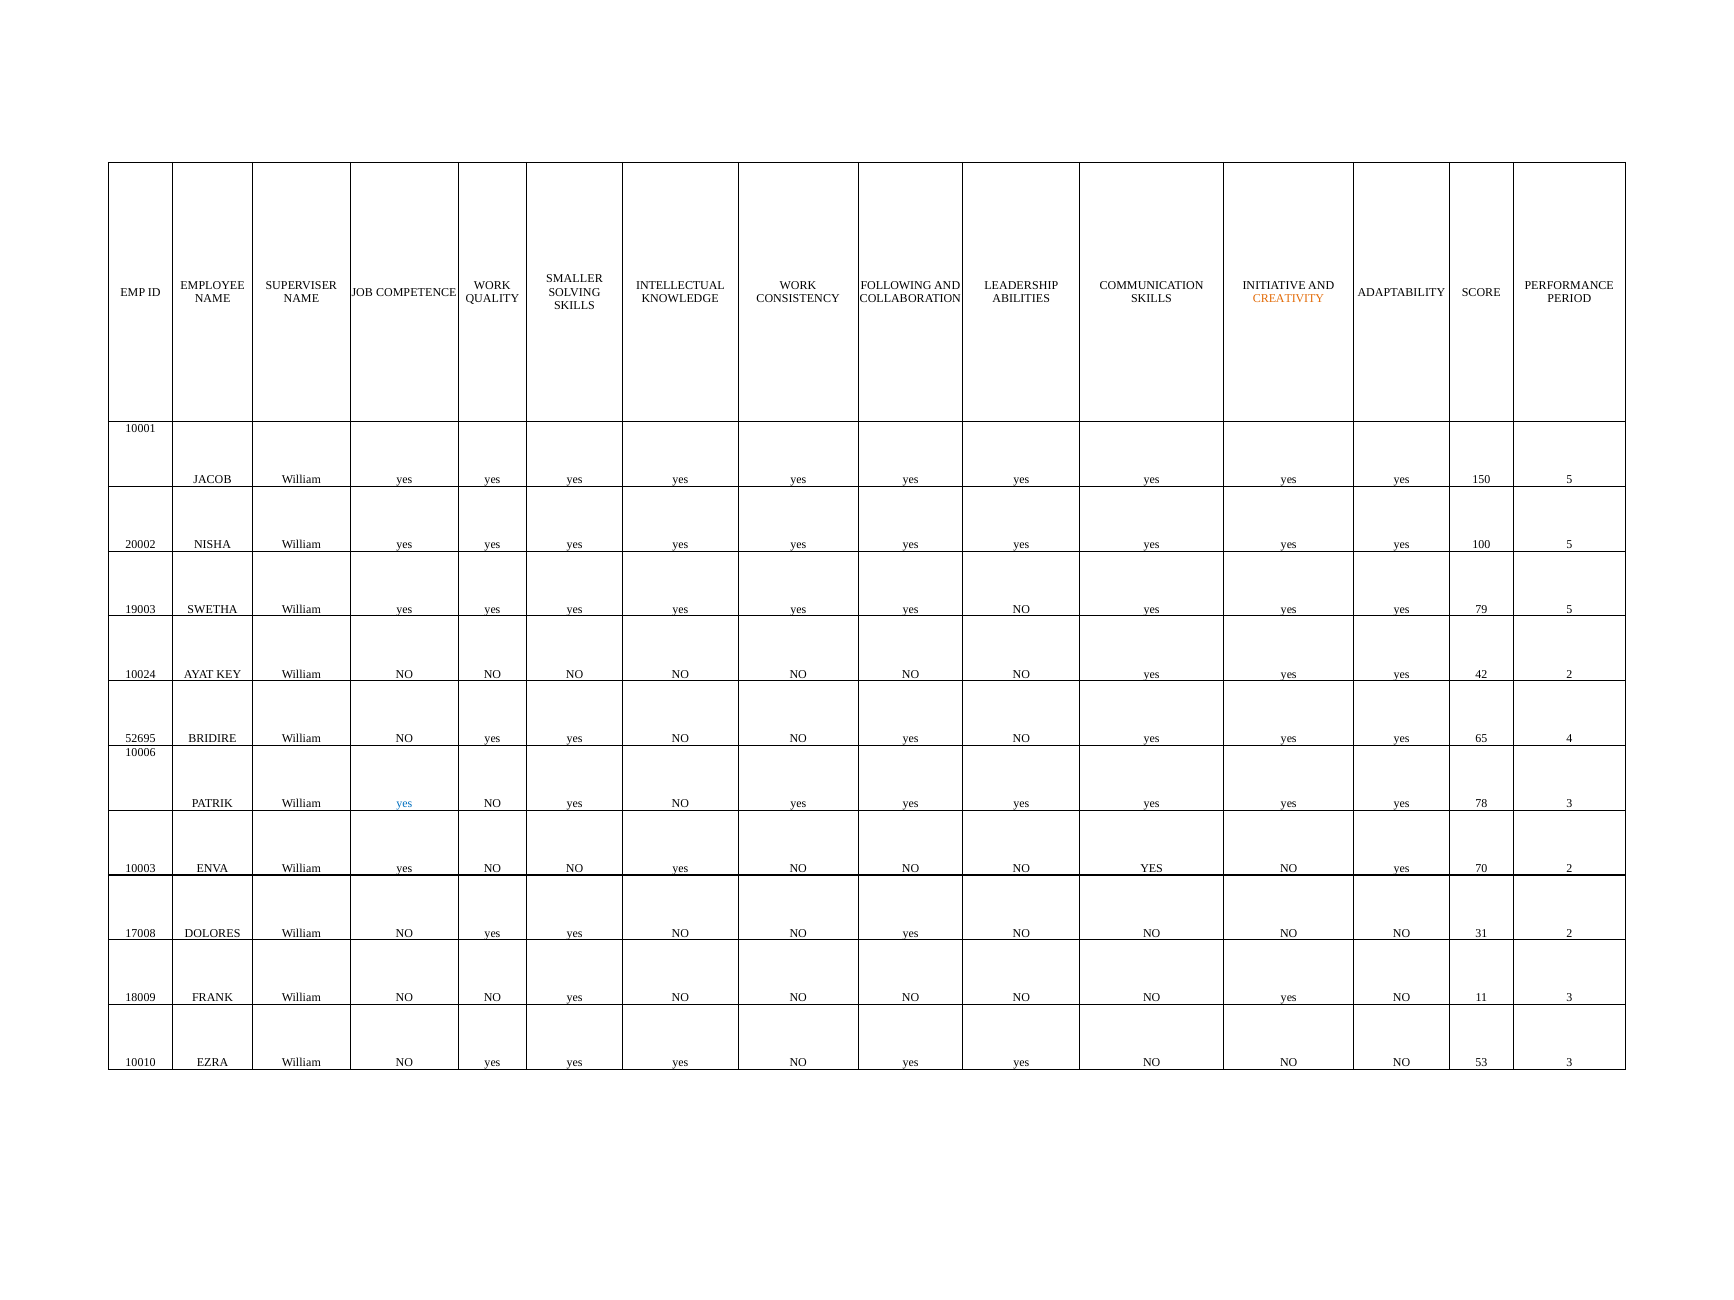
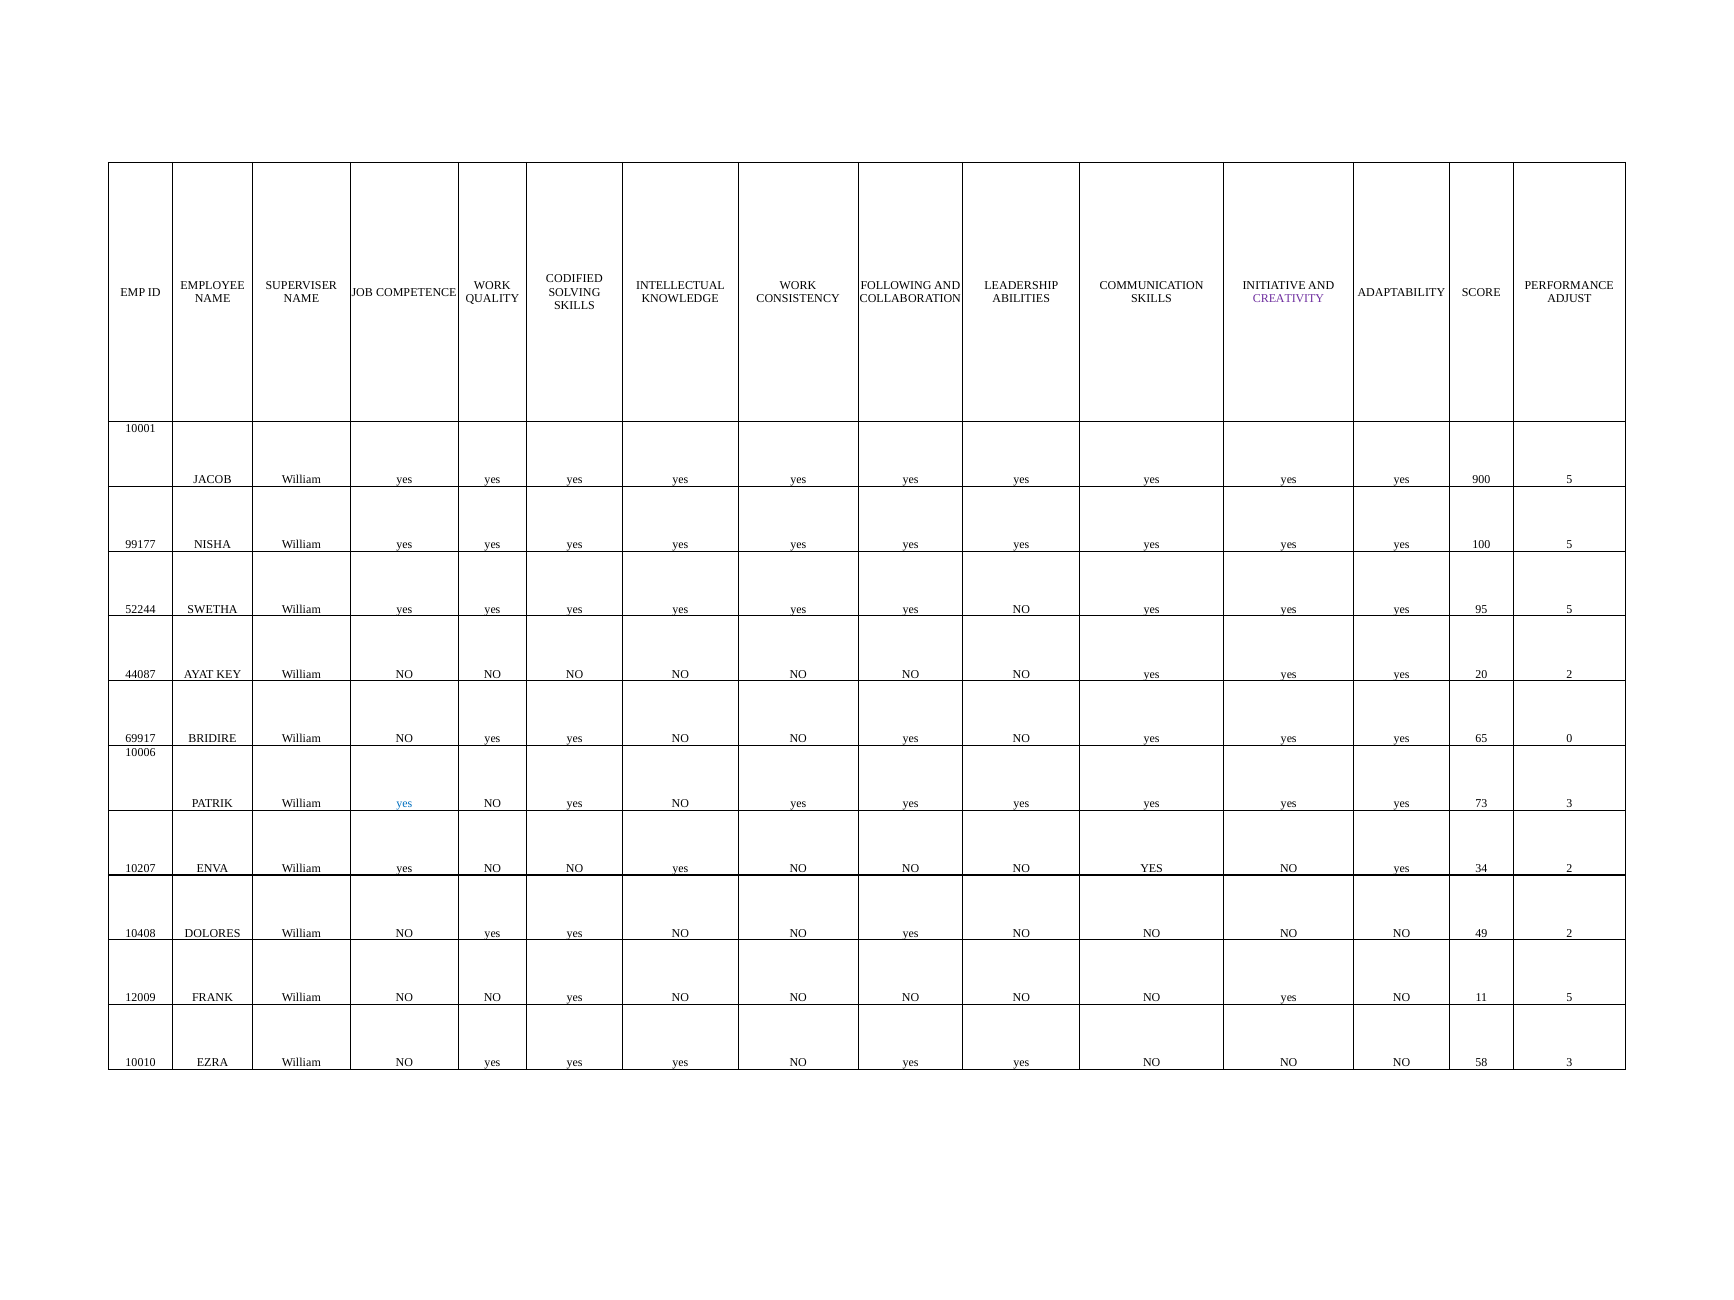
SMALLER: SMALLER -> CODIFIED
CREATIVITY colour: orange -> purple
PERIOD: PERIOD -> ADJUST
150: 150 -> 900
20002: 20002 -> 99177
19003: 19003 -> 52244
79: 79 -> 95
10024: 10024 -> 44087
42: 42 -> 20
52695: 52695 -> 69917
4: 4 -> 0
78: 78 -> 73
10003: 10003 -> 10207
70: 70 -> 34
17008: 17008 -> 10408
31: 31 -> 49
18009: 18009 -> 12009
11 3: 3 -> 5
53: 53 -> 58
